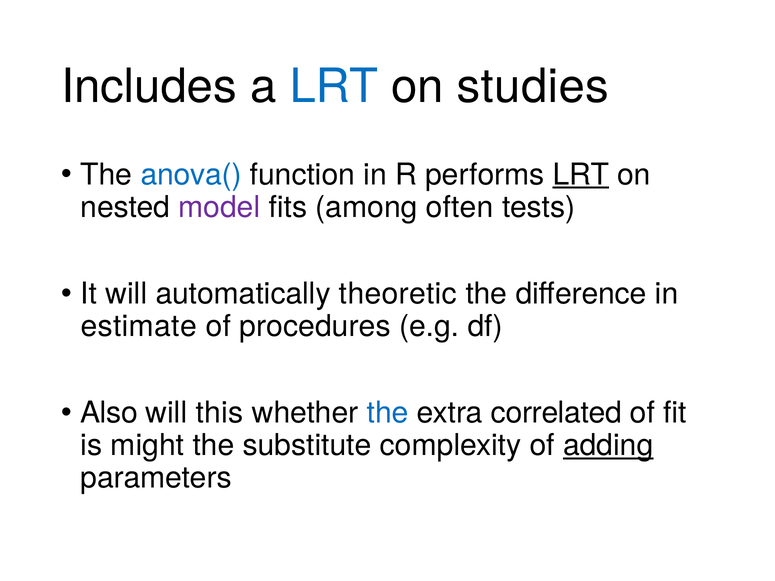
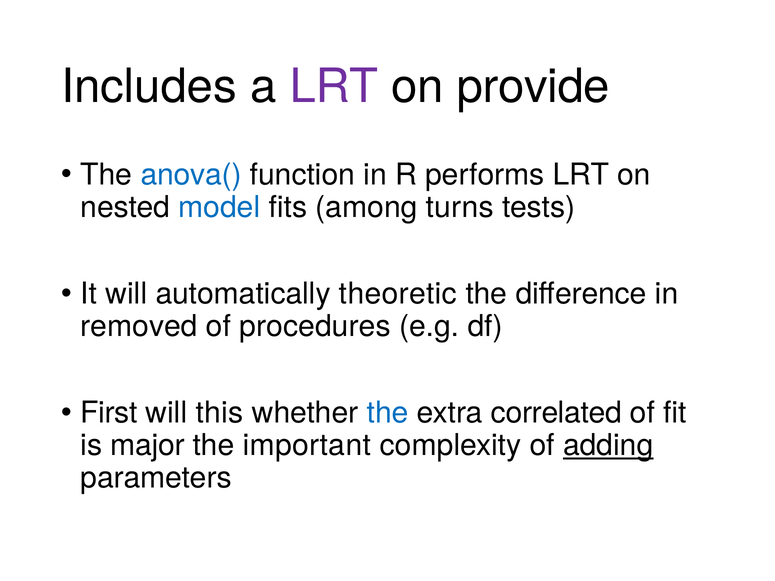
LRT at (334, 87) colour: blue -> purple
studies: studies -> provide
LRT at (581, 175) underline: present -> none
model colour: purple -> blue
often: often -> turns
estimate: estimate -> removed
Also: Also -> First
might: might -> major
substitute: substitute -> important
